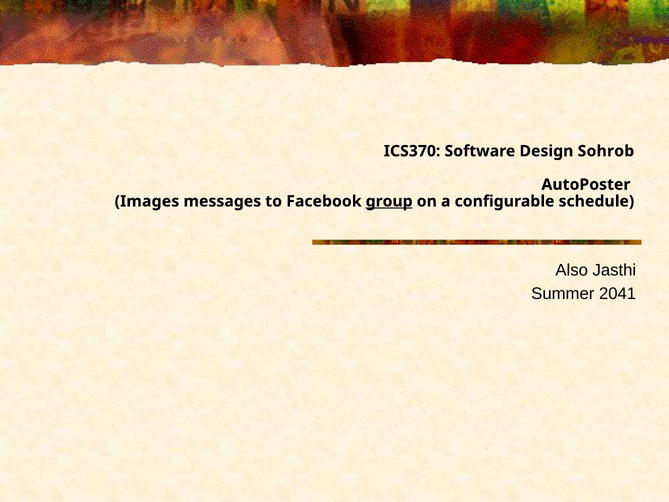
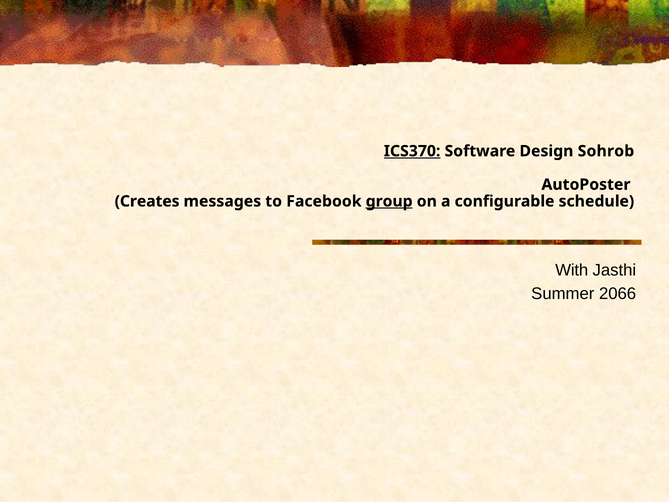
ICS370 underline: none -> present
Images: Images -> Creates
Also: Also -> With
2041: 2041 -> 2066
